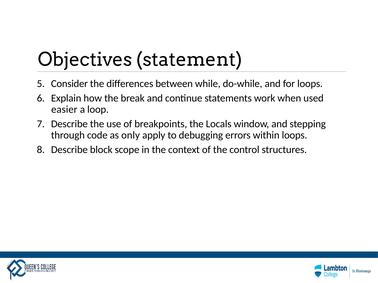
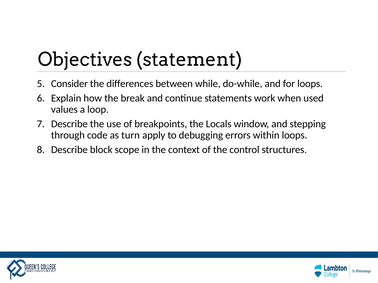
easier: easier -> values
only: only -> turn
